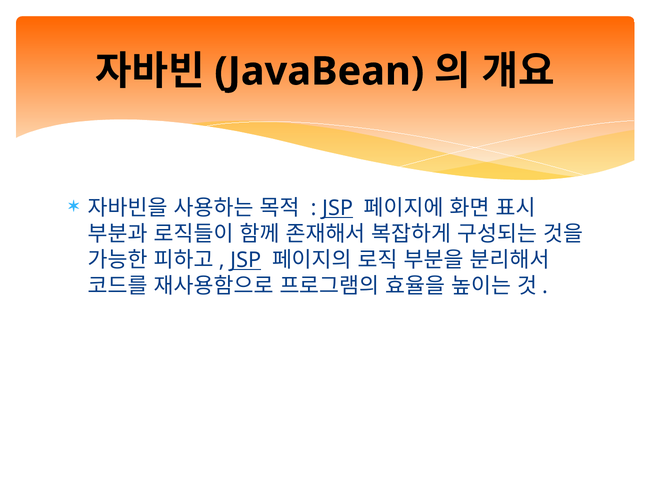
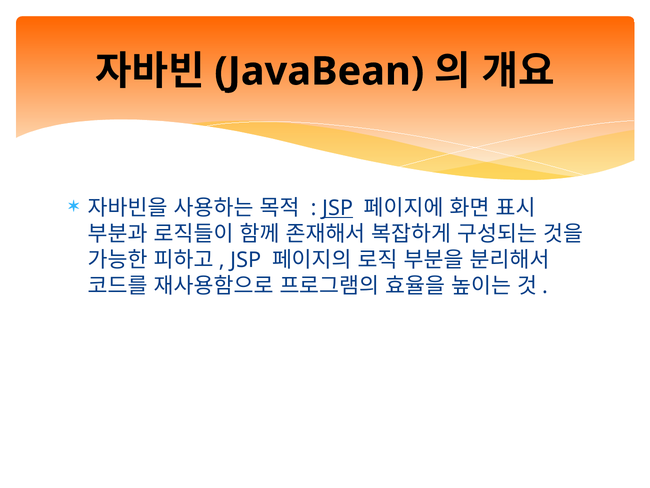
JSP at (246, 260) underline: present -> none
